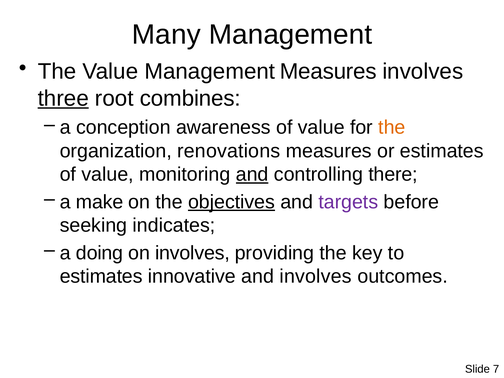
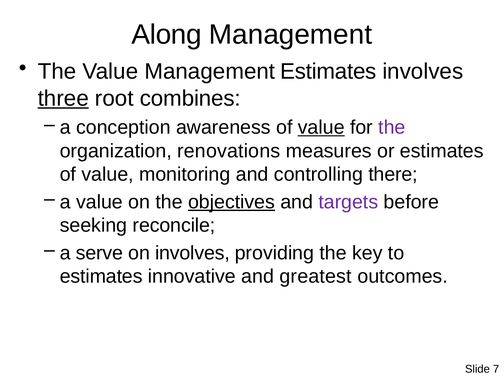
Many: Many -> Along
Management Measures: Measures -> Estimates
value at (321, 127) underline: none -> present
the at (392, 127) colour: orange -> purple
and at (252, 174) underline: present -> none
a make: make -> value
indicates: indicates -> reconcile
doing: doing -> serve
and involves: involves -> greatest
